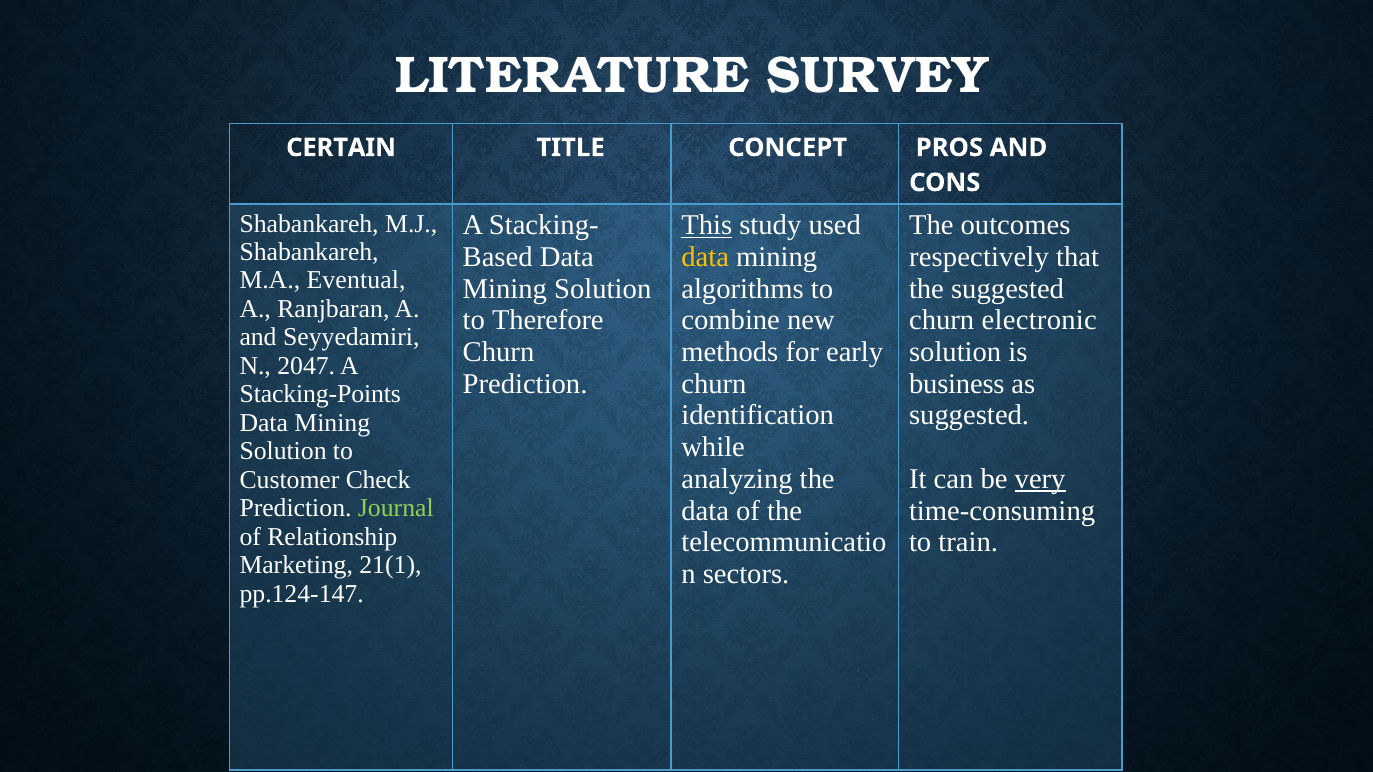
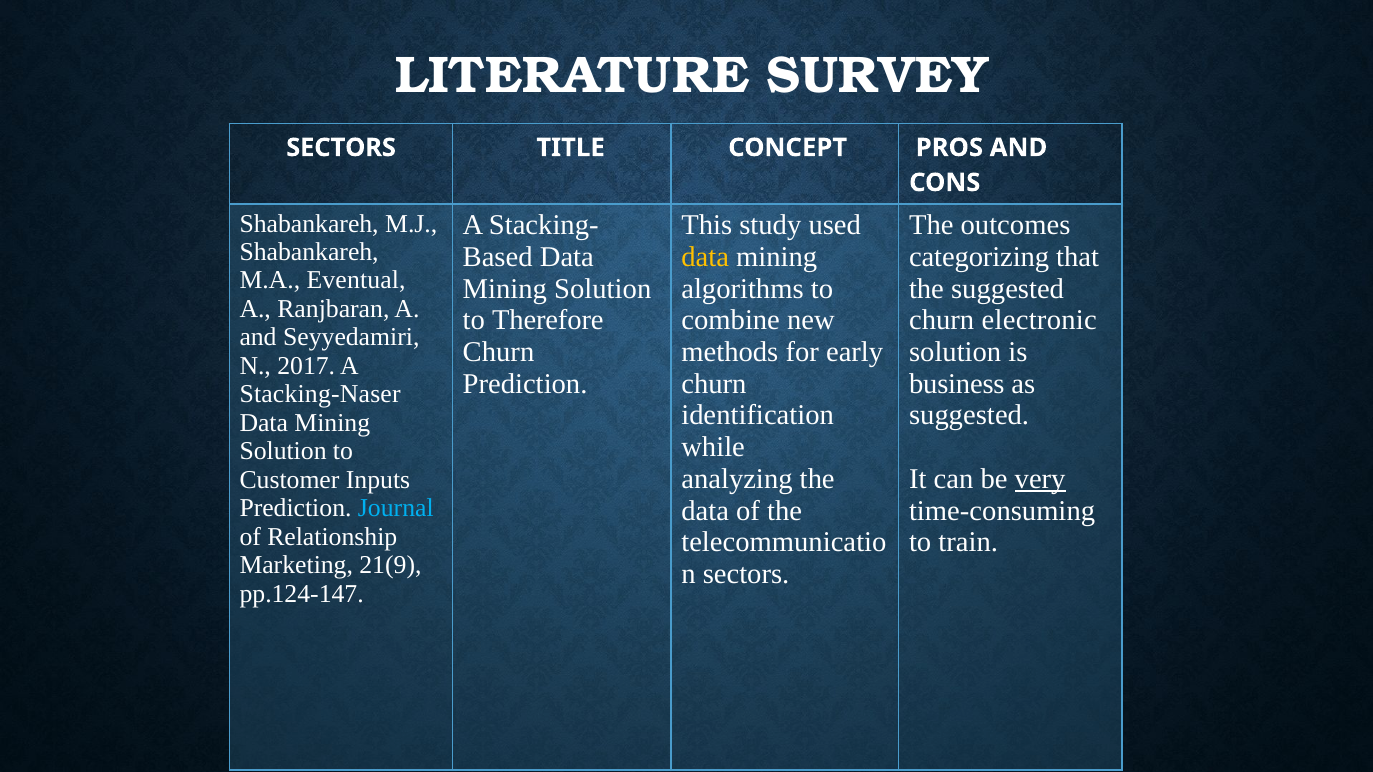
CERTAIN at (341, 148): CERTAIN -> SECTORS
This underline: present -> none
respectively: respectively -> categorizing
2047: 2047 -> 2017
Stacking-Points: Stacking-Points -> Stacking-Naser
Check: Check -> Inputs
Journal colour: light green -> light blue
21(1: 21(1 -> 21(9
